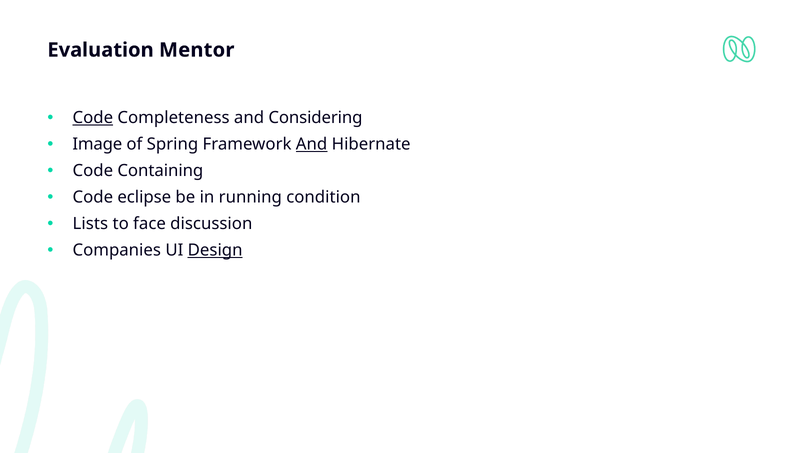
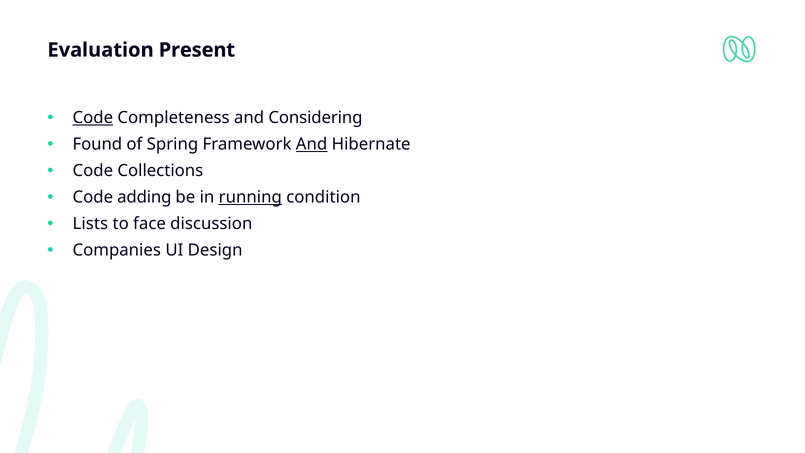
Mentor: Mentor -> Present
Image: Image -> Found
Containing: Containing -> Collections
eclipse: eclipse -> adding
running underline: none -> present
Design underline: present -> none
